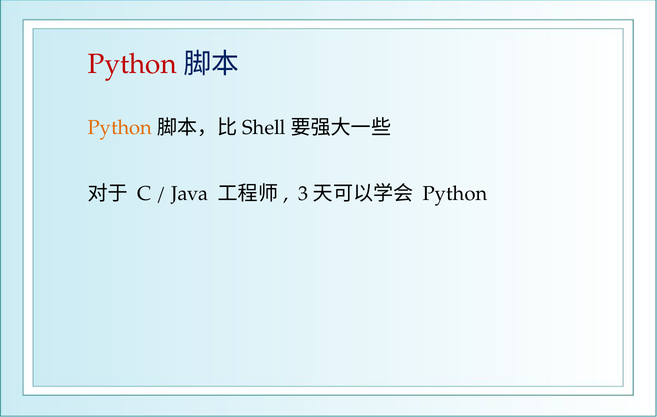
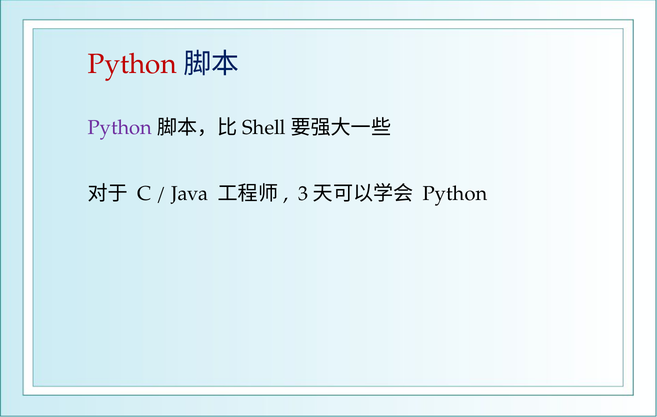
Python at (120, 128) colour: orange -> purple
